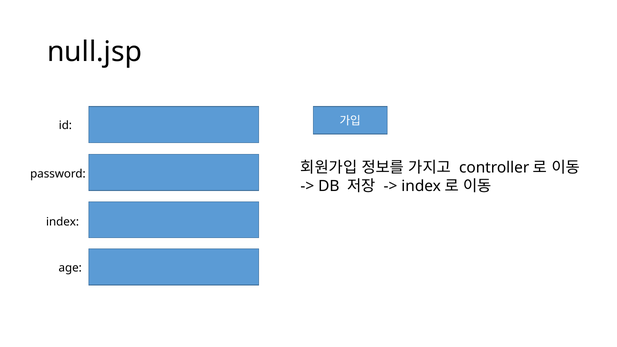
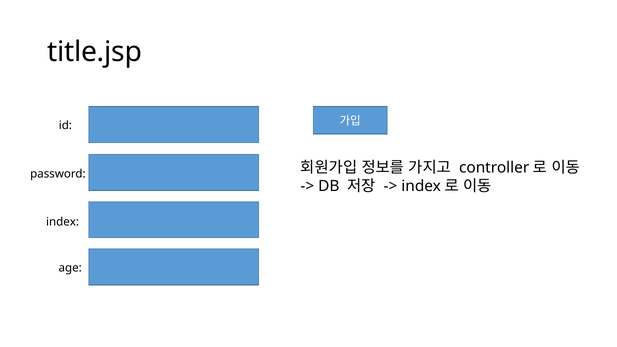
null.jsp: null.jsp -> title.jsp
